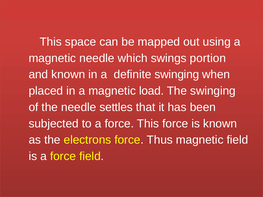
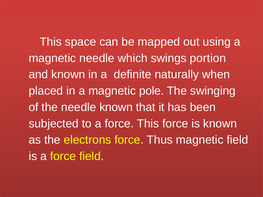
definite swinging: swinging -> naturally
load: load -> pole
needle settles: settles -> known
